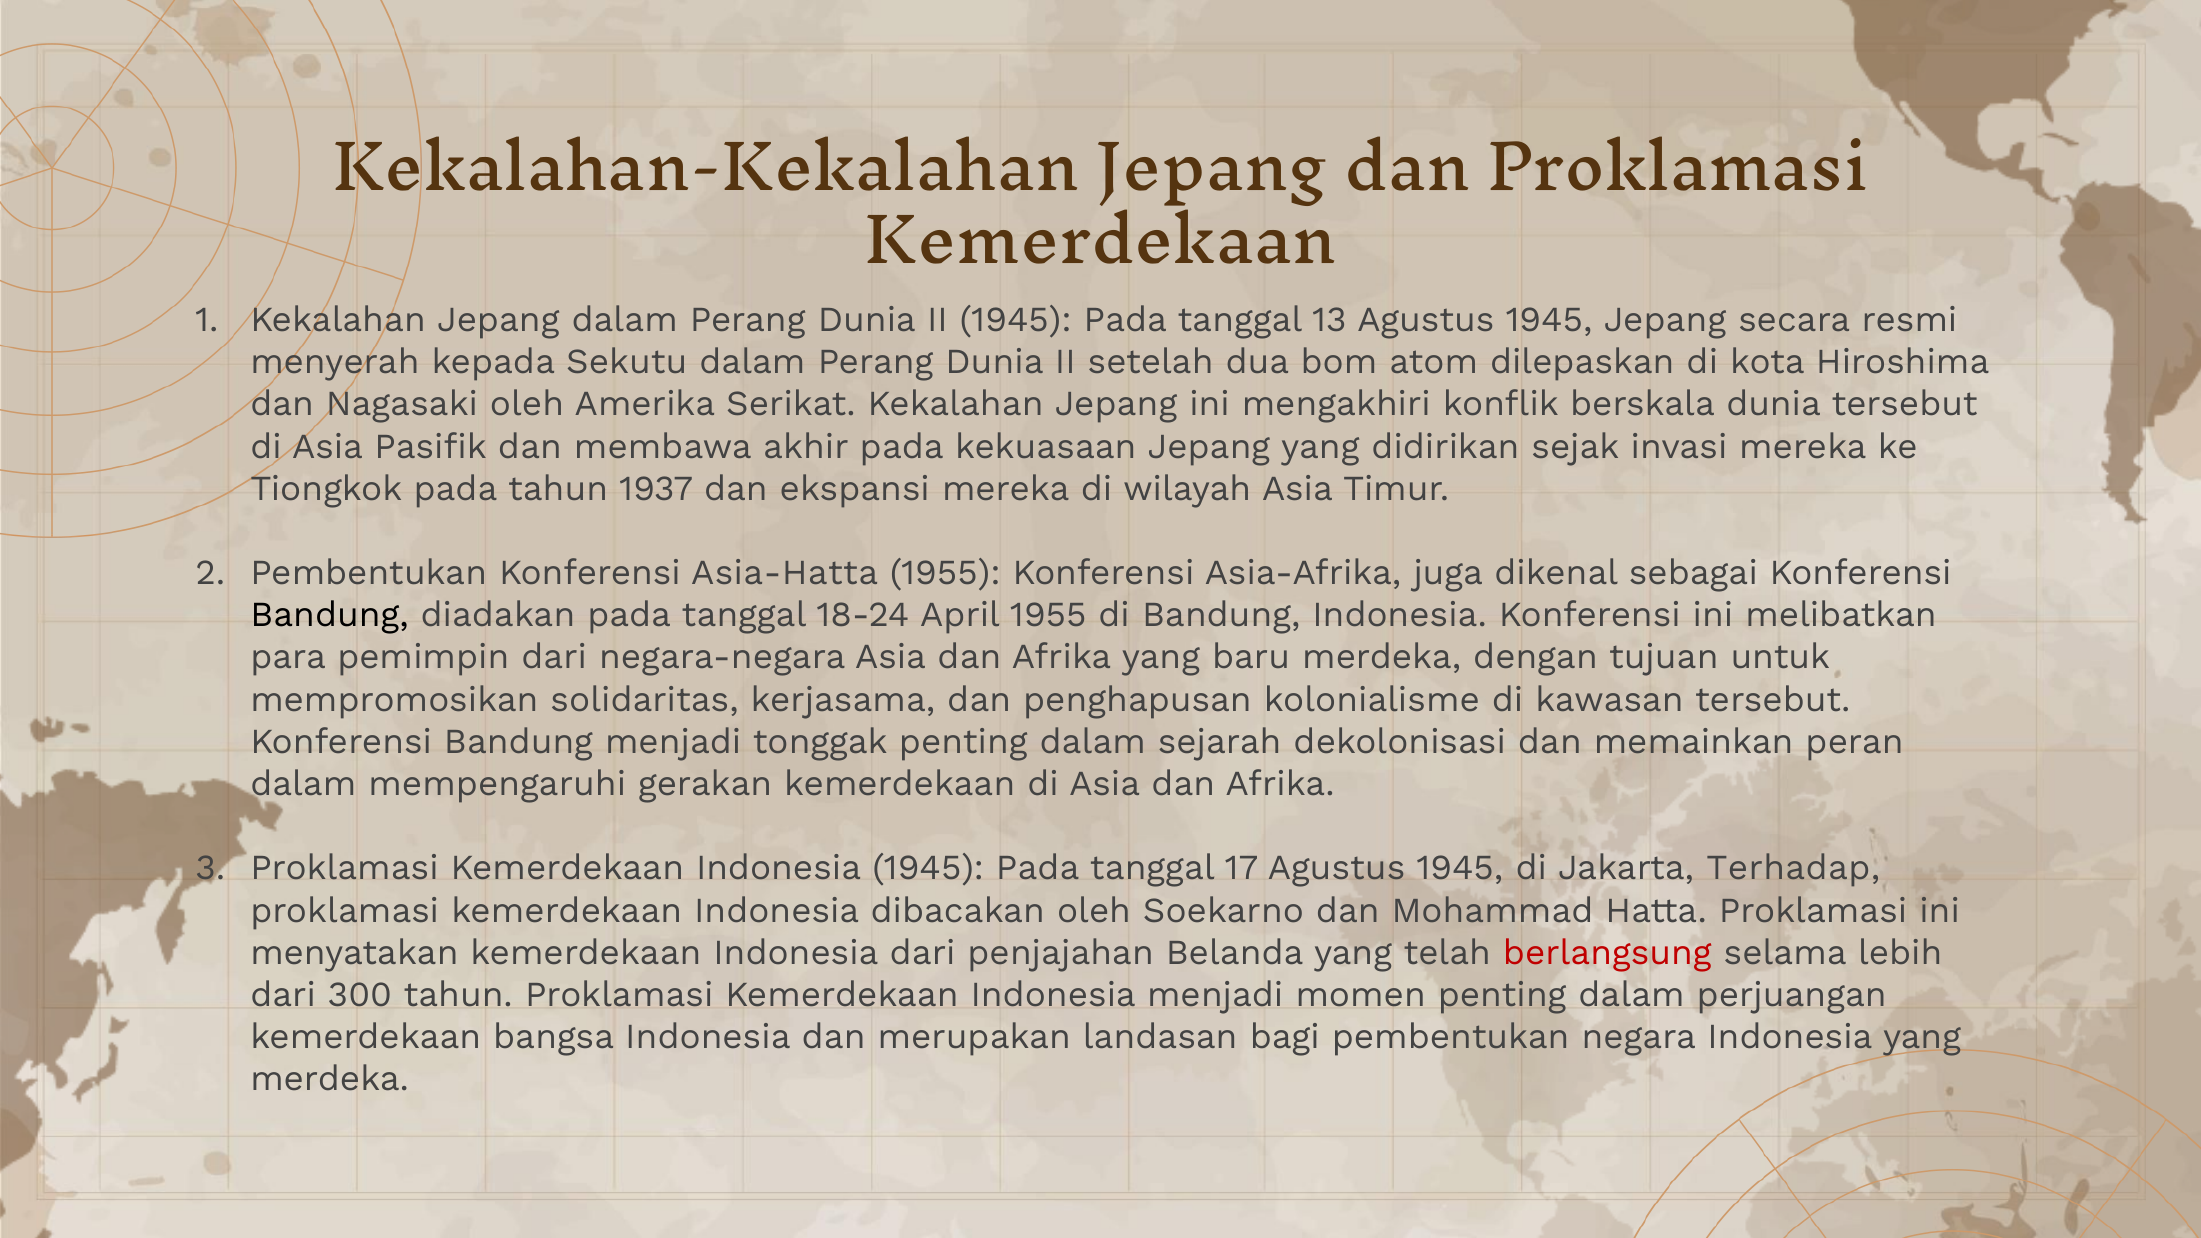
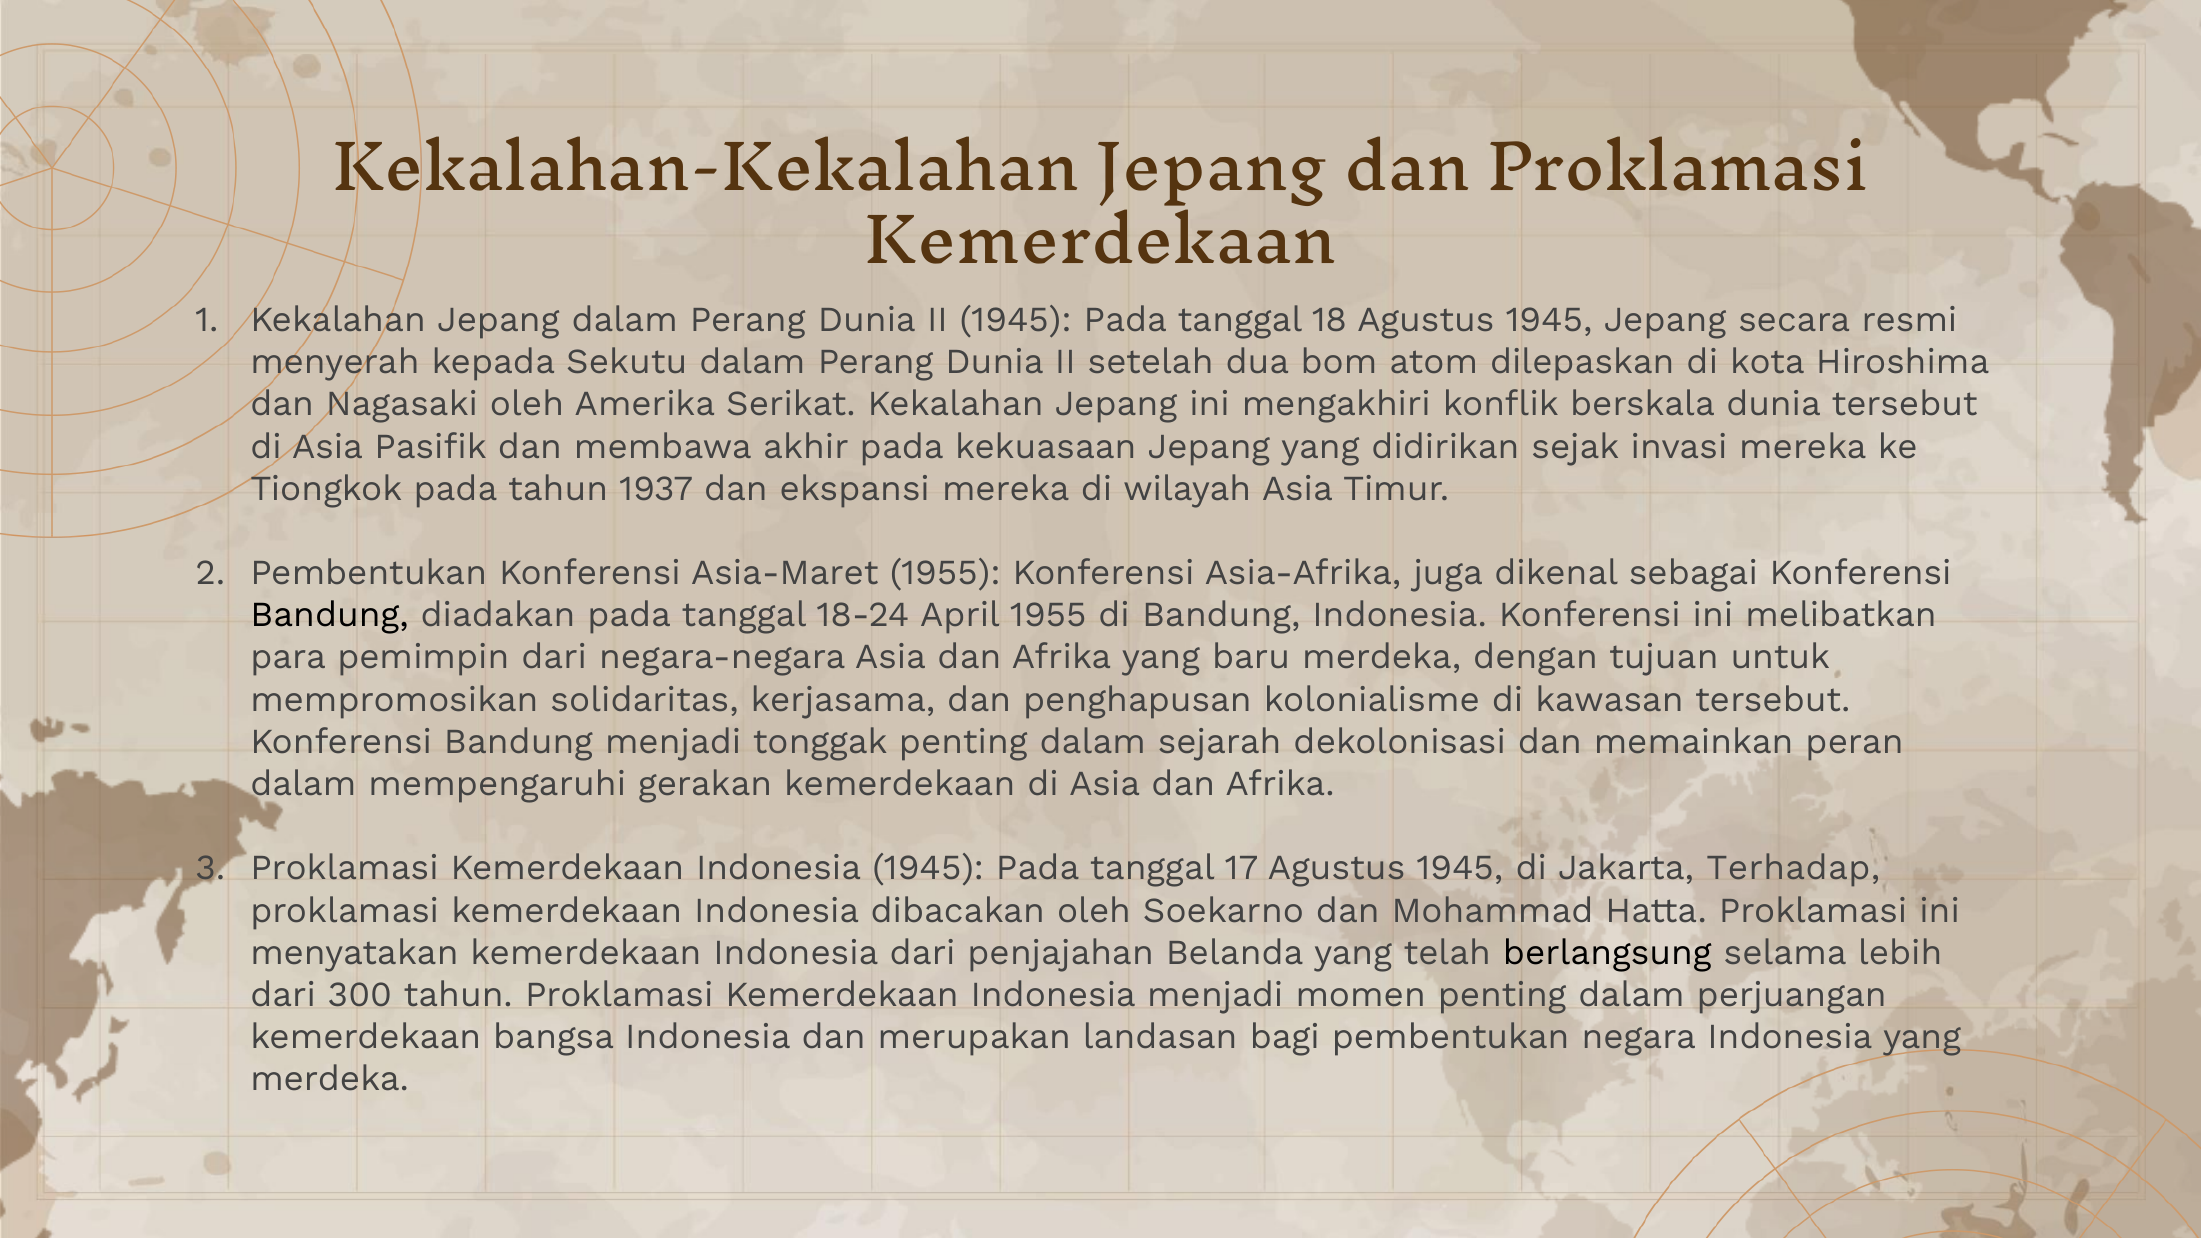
13: 13 -> 18
Asia-Hatta: Asia-Hatta -> Asia-Maret
berlangsung colour: red -> black
